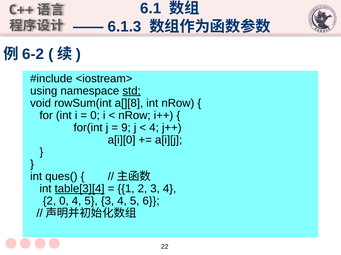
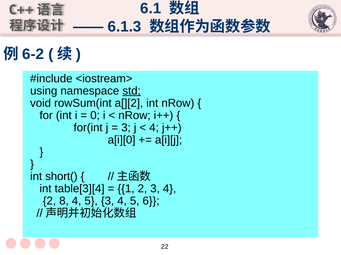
a[][8: a[][8 -> a[][2
9 at (126, 128): 9 -> 3
ques(: ques( -> short(
table[3][4 underline: present -> none
2 0: 0 -> 8
